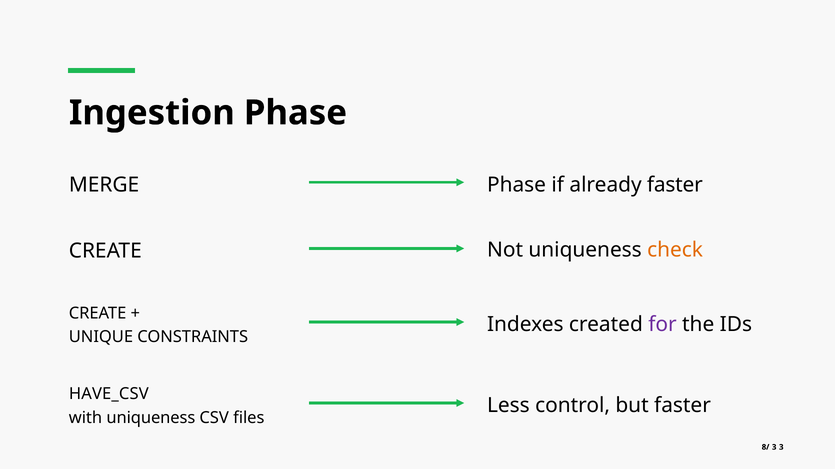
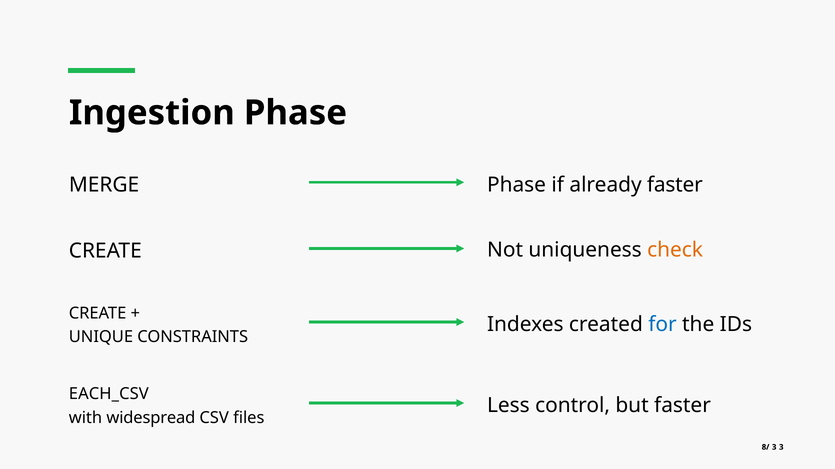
for colour: purple -> blue
HAVE_CSV: HAVE_CSV -> EACH_CSV
with uniqueness: uniqueness -> widespread
